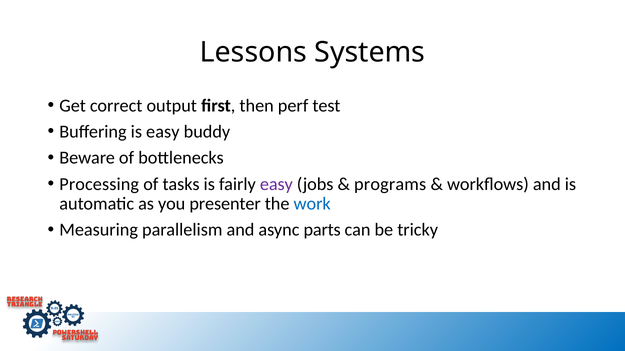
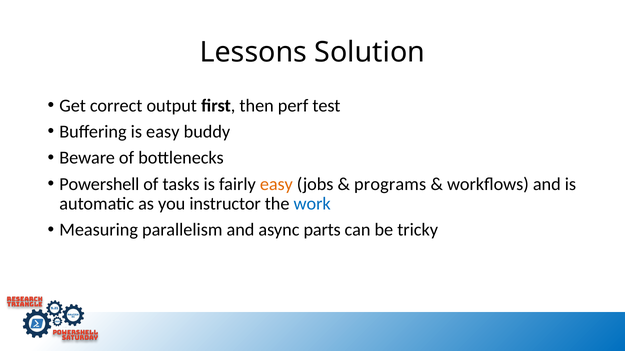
Systems: Systems -> Solution
Processing: Processing -> Powershell
easy at (276, 184) colour: purple -> orange
presenter: presenter -> instructor
